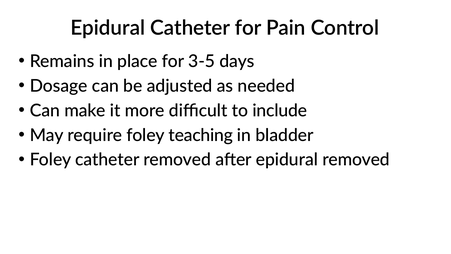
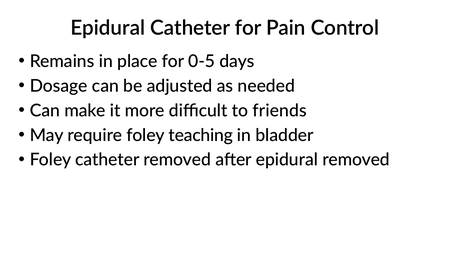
3-5: 3-5 -> 0-5
include: include -> friends
